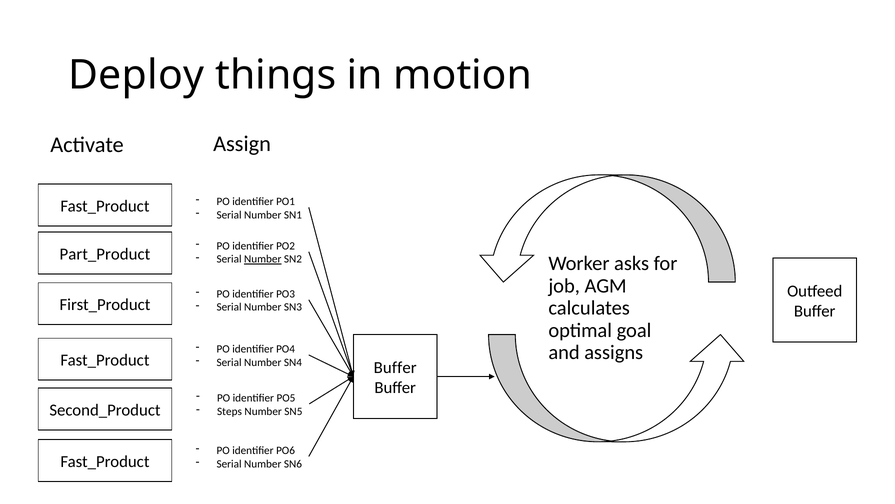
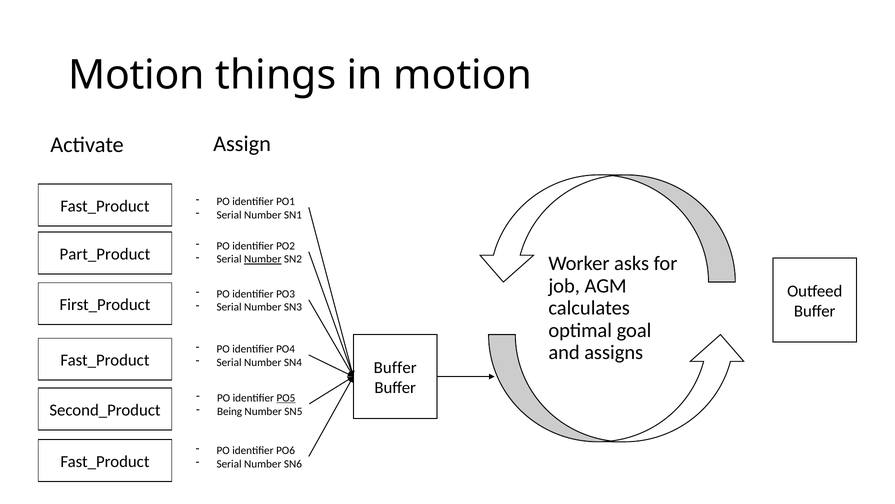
Deploy at (136, 75): Deploy -> Motion
PO5 underline: none -> present
Steps: Steps -> Being
